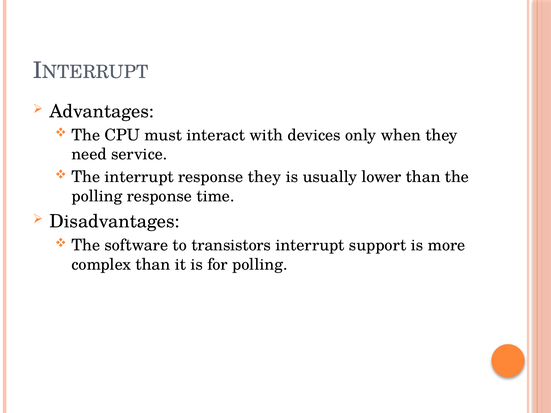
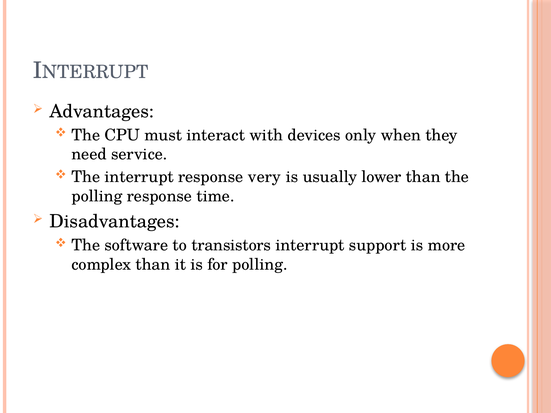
response they: they -> very
